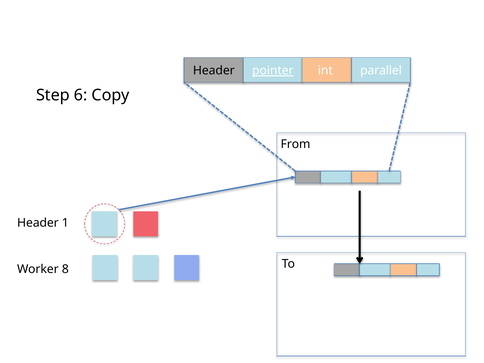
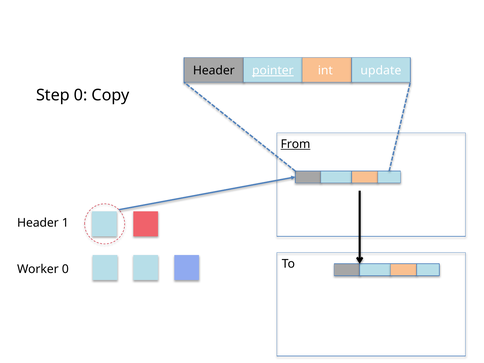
parallel: parallel -> update
Step 6: 6 -> 0
From underline: none -> present
Worker 8: 8 -> 0
